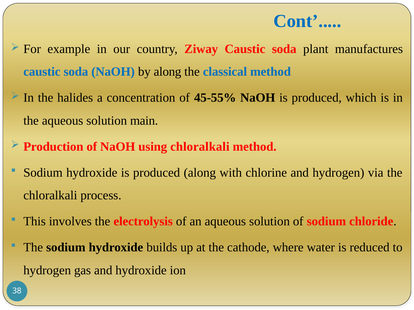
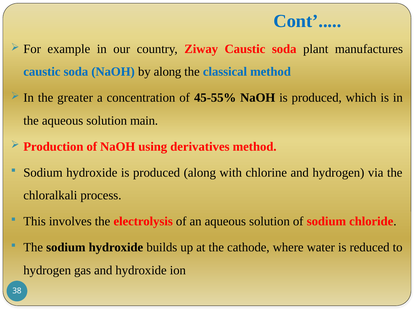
halides: halides -> greater
using chloralkali: chloralkali -> derivatives
